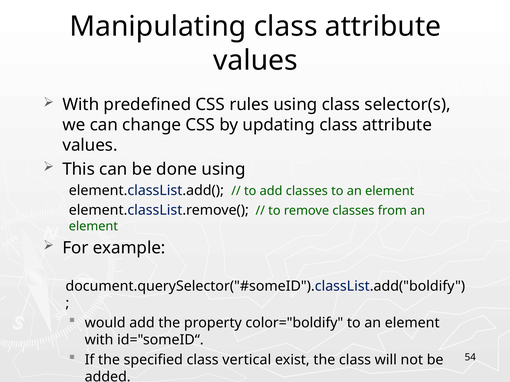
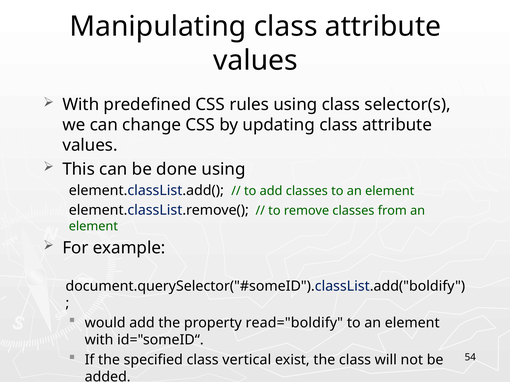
color="boldify: color="boldify -> read="boldify
